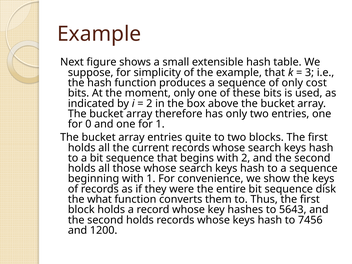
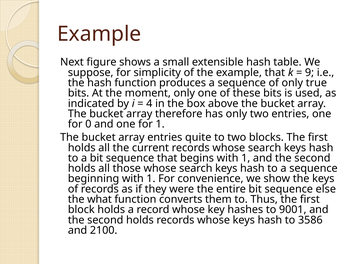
3: 3 -> 9
cost: cost -> true
2 at (149, 103): 2 -> 4
begins with 2: 2 -> 1
disk: disk -> else
5643: 5643 -> 9001
7456: 7456 -> 3586
1200: 1200 -> 2100
